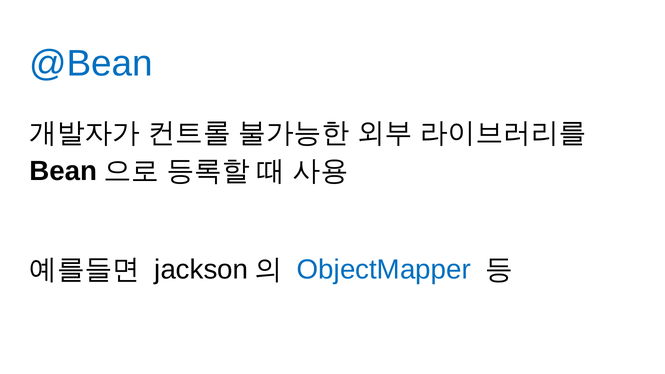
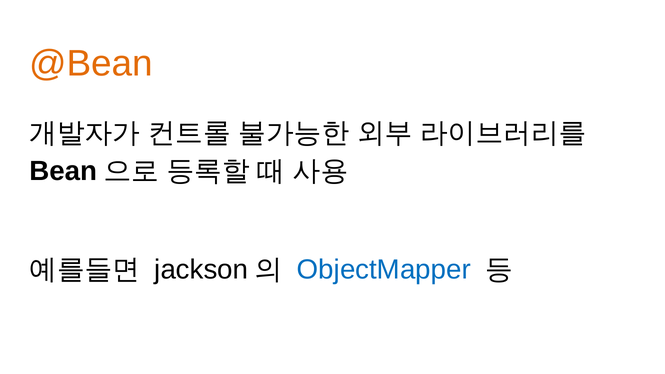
@Bean colour: blue -> orange
